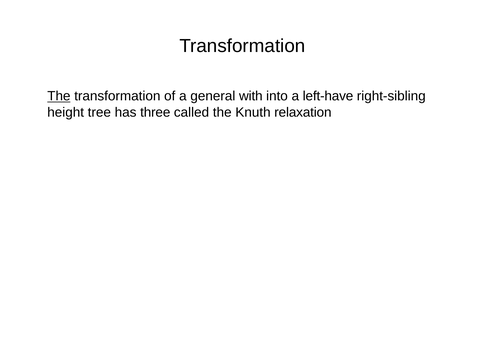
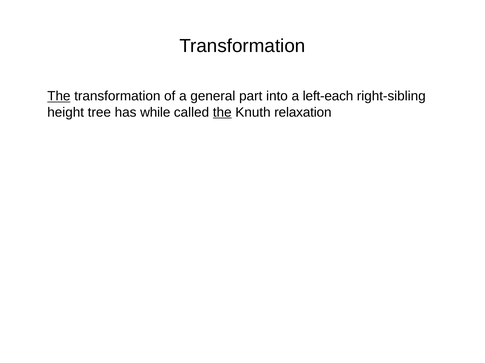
with: with -> part
left-have: left-have -> left-each
three: three -> while
the at (222, 113) underline: none -> present
